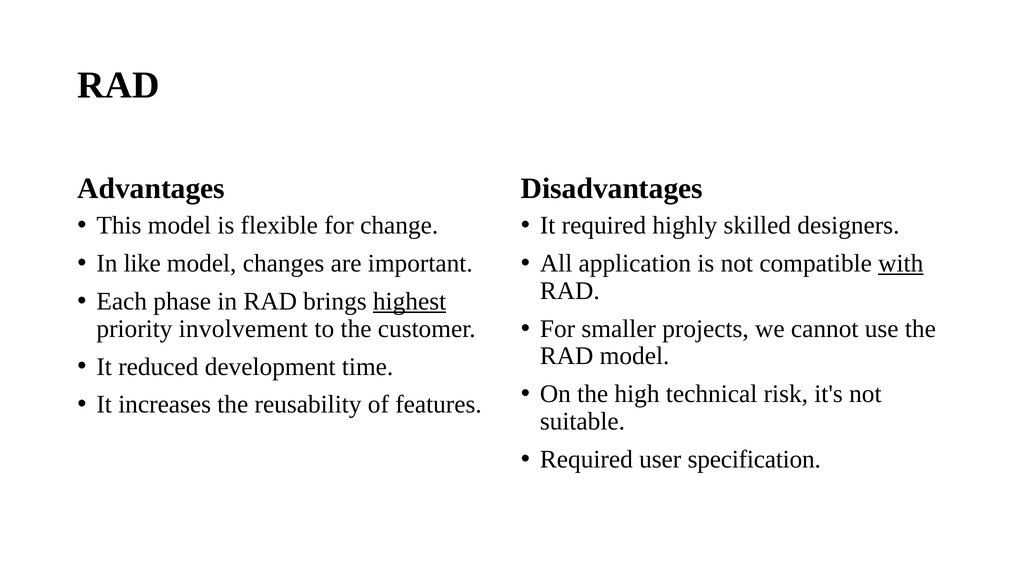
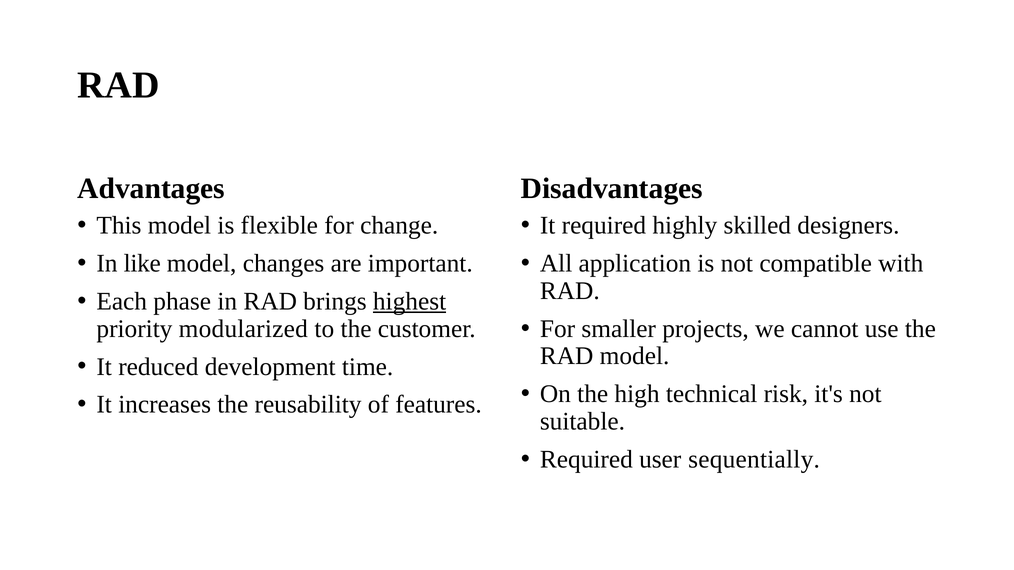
with underline: present -> none
involvement: involvement -> modularized
specification: specification -> sequentially
